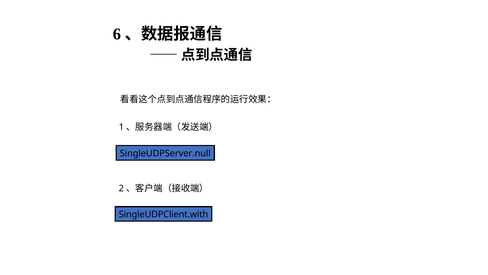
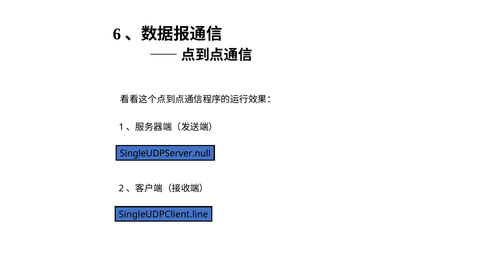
SingleUDPClient.with: SingleUDPClient.with -> SingleUDPClient.line
